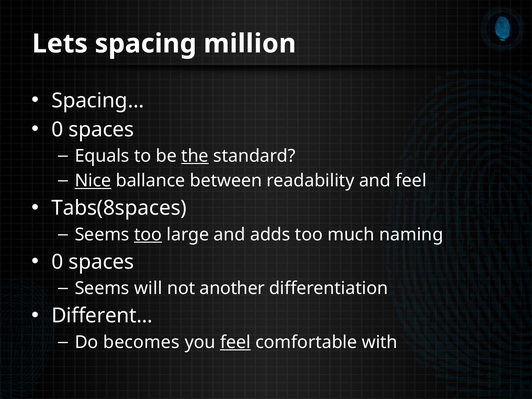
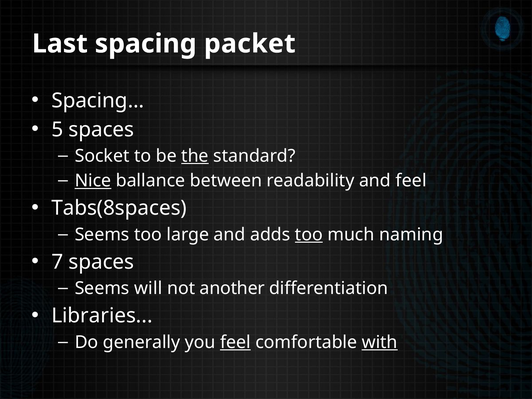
Lets: Lets -> Last
million: million -> packet
0 at (57, 130): 0 -> 5
Equals: Equals -> Socket
too at (148, 235) underline: present -> none
too at (309, 235) underline: none -> present
0 at (57, 262): 0 -> 7
Different: Different -> Libraries
becomes: becomes -> generally
with underline: none -> present
